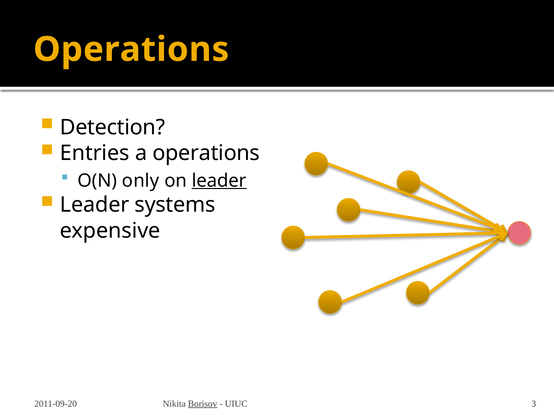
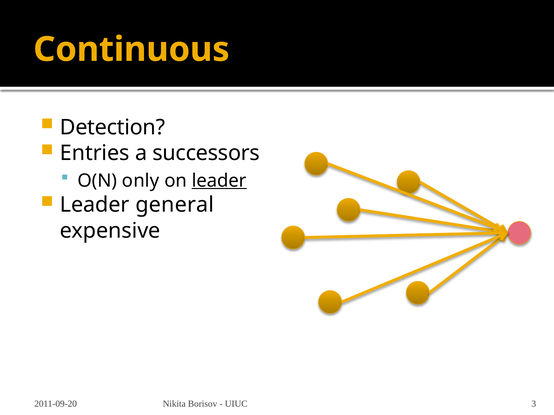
Operations at (131, 50): Operations -> Continuous
a operations: operations -> successors
systems: systems -> general
Borisov underline: present -> none
